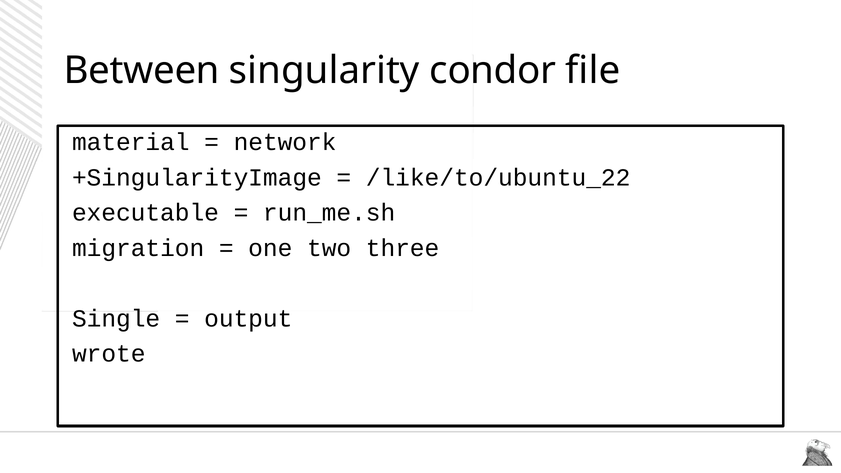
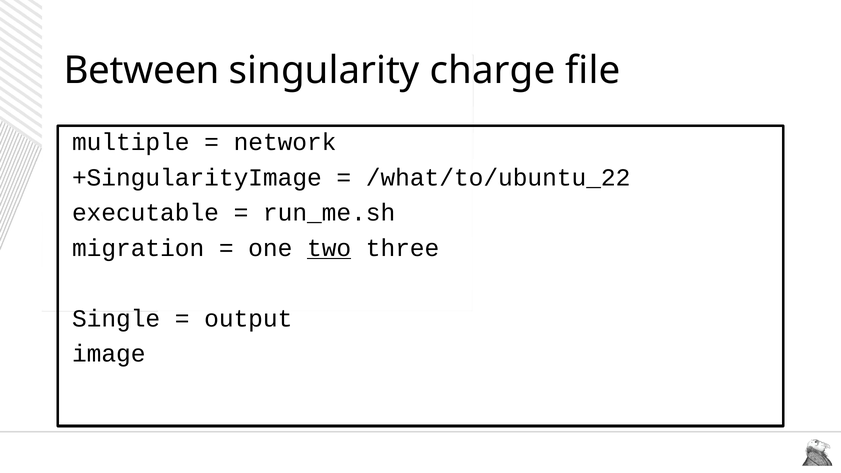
condor: condor -> charge
material: material -> multiple
/like/to/ubuntu_22: /like/to/ubuntu_22 -> /what/to/ubuntu_22
two underline: none -> present
wrote: wrote -> image
